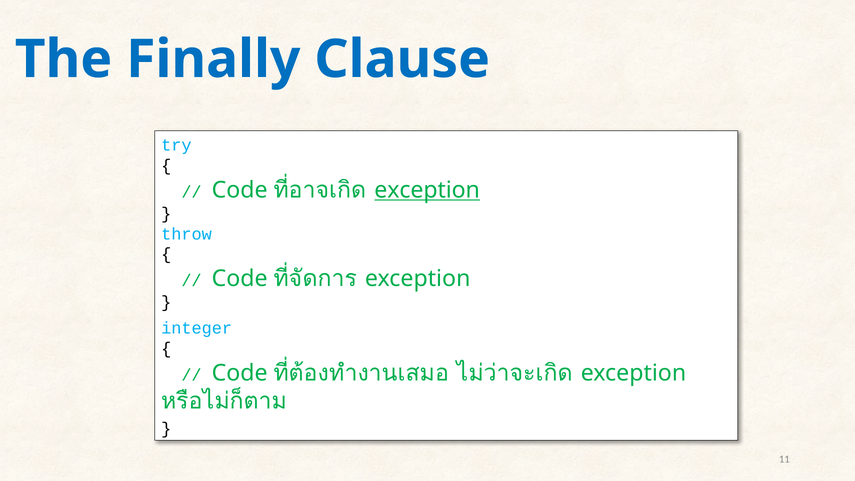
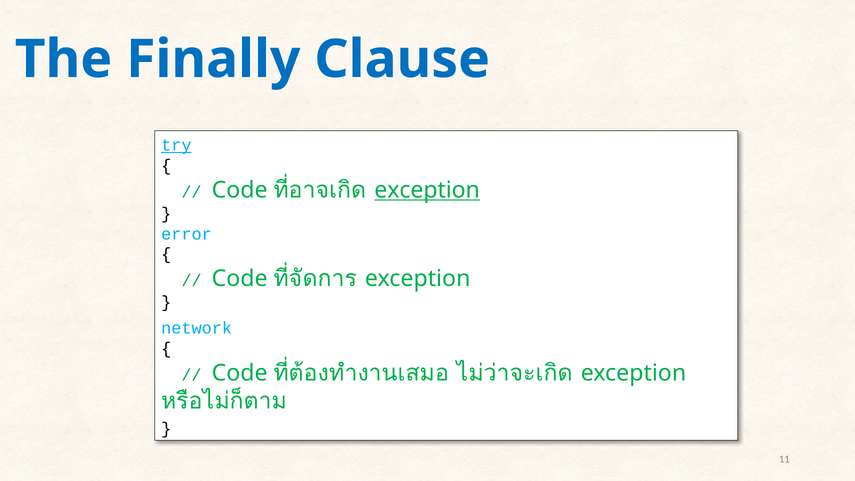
try underline: none -> present
throw: throw -> error
integer: integer -> network
